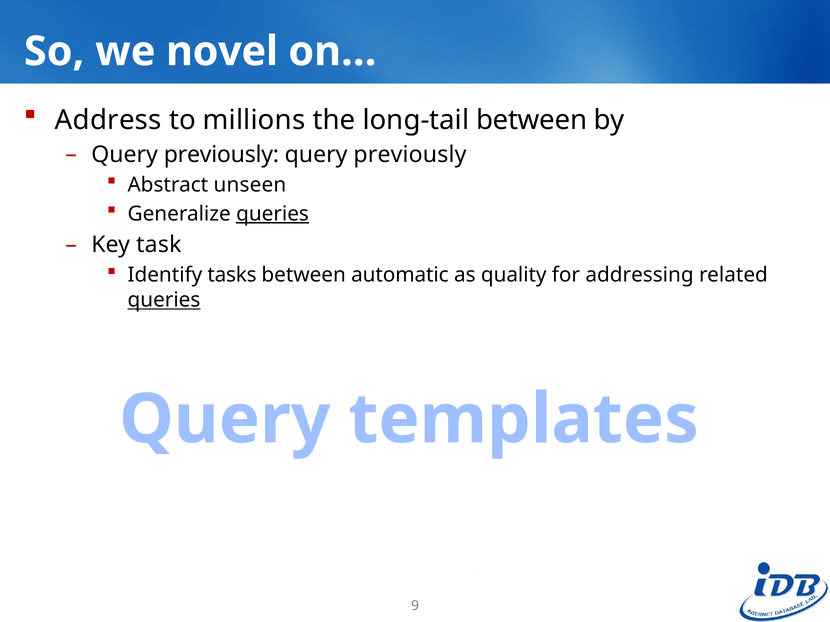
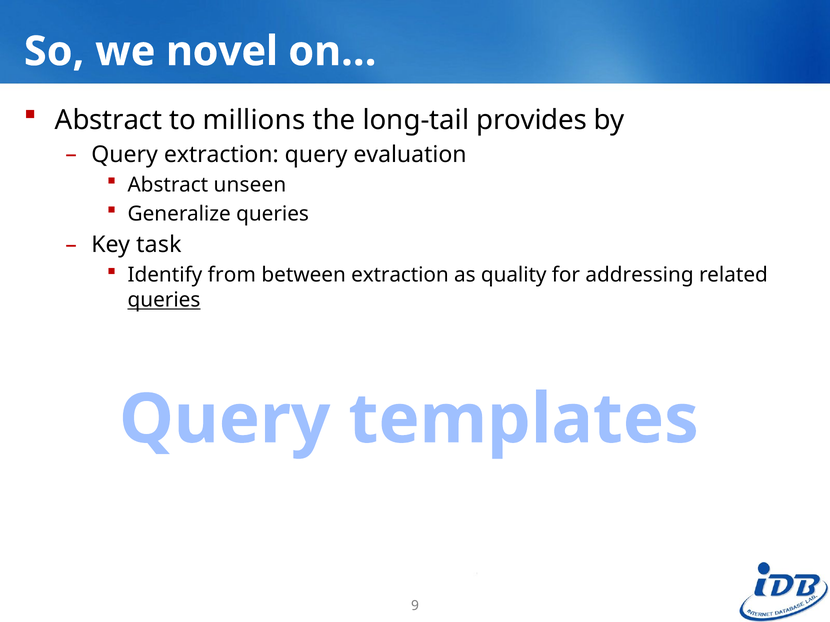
Address at (108, 120): Address -> Abstract
long-tail between: between -> provides
previously at (221, 155): previously -> extraction
previously at (410, 155): previously -> evaluation
queries at (273, 214) underline: present -> none
tasks: tasks -> from
between automatic: automatic -> extraction
